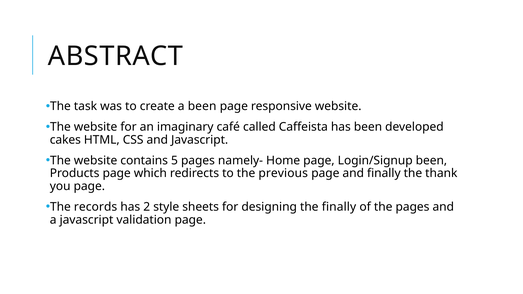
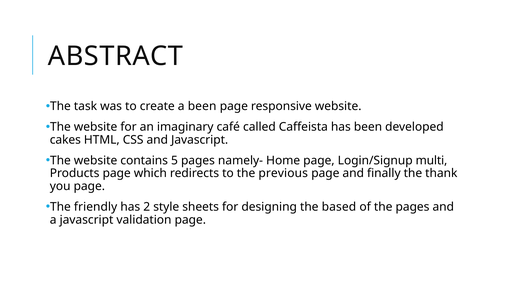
Login/Signup been: been -> multi
records: records -> friendly
the finally: finally -> based
